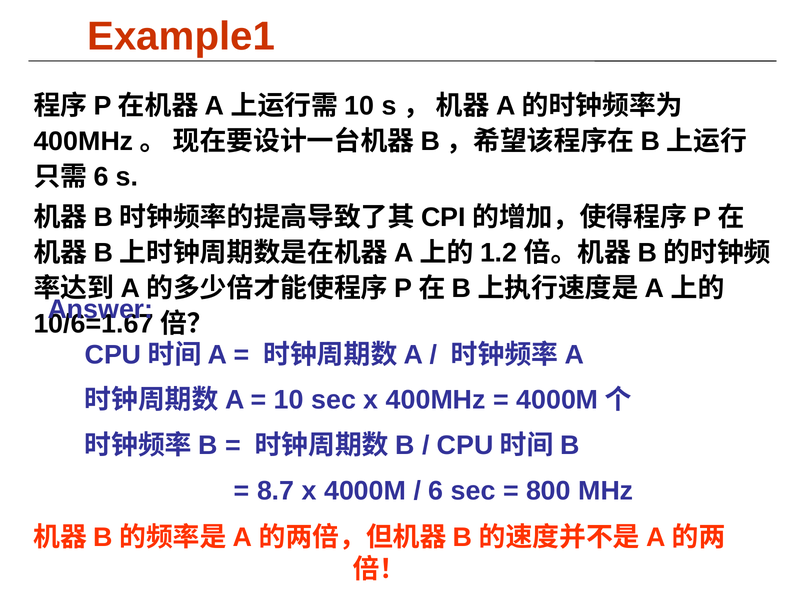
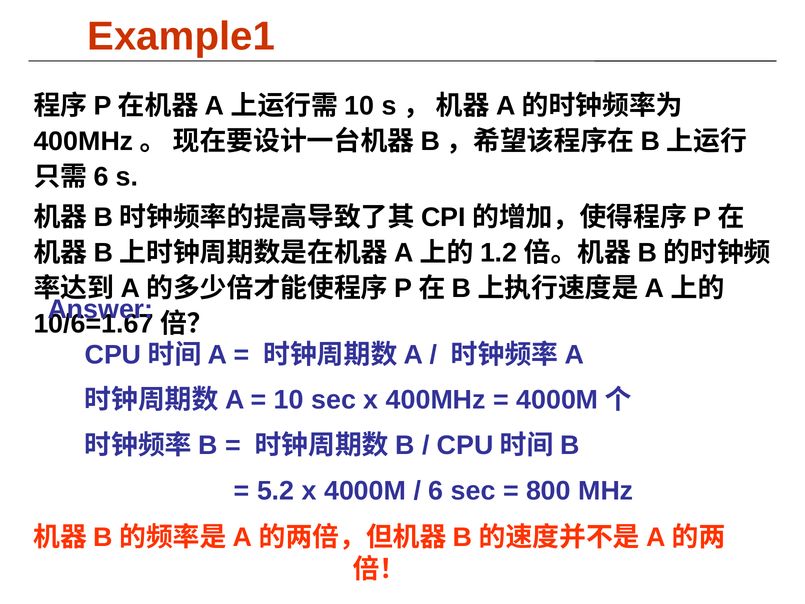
8.7: 8.7 -> 5.2
